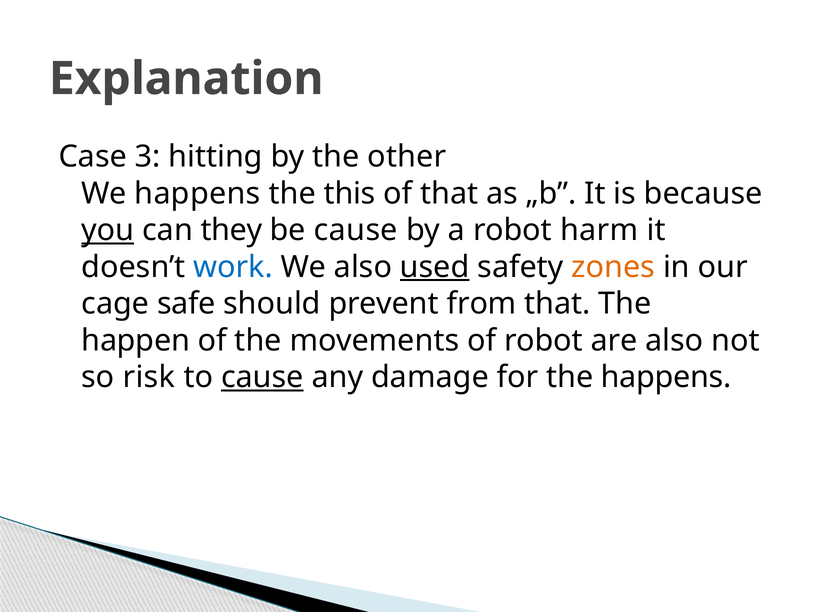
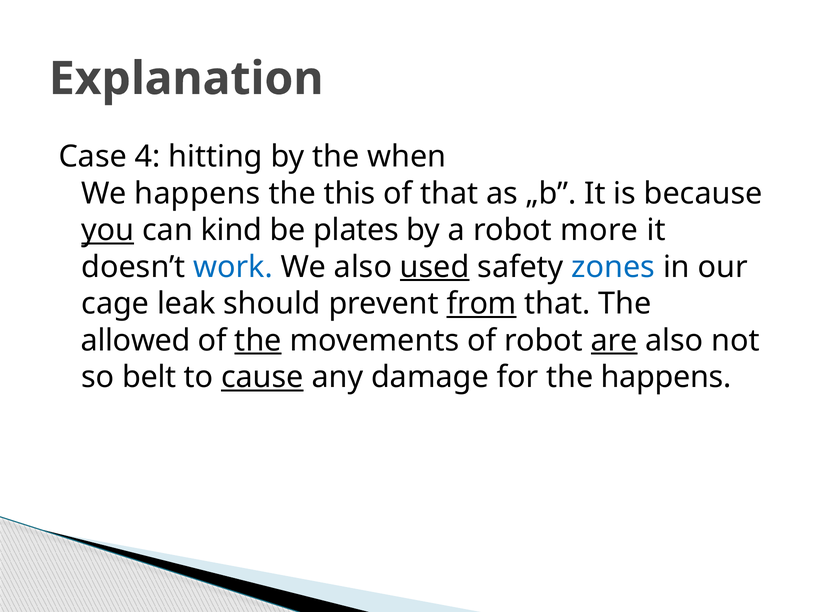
3: 3 -> 4
other: other -> when
they: they -> kind
be cause: cause -> plates
harm: harm -> more
zones colour: orange -> blue
safe: safe -> leak
from underline: none -> present
happen: happen -> allowed
the at (258, 340) underline: none -> present
are underline: none -> present
risk: risk -> belt
